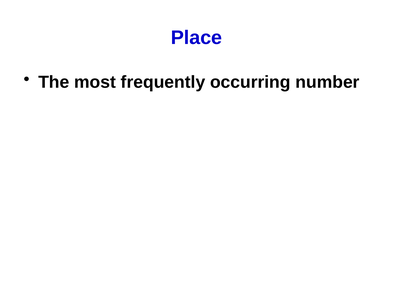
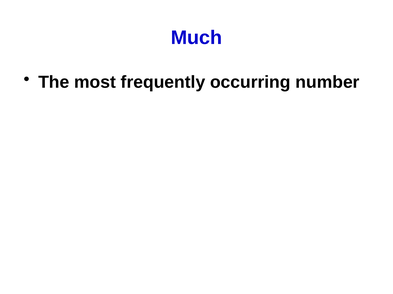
Place: Place -> Much
